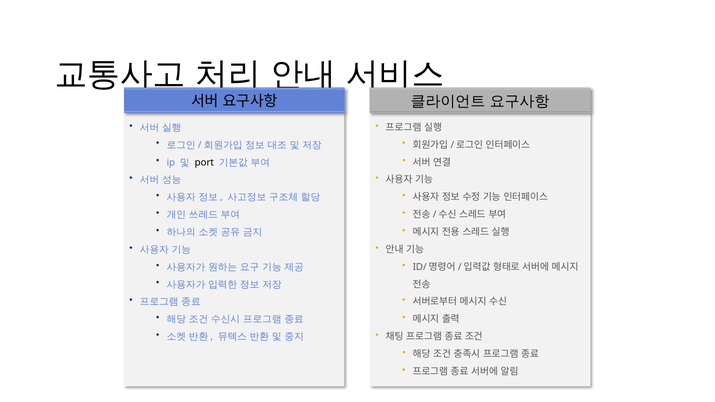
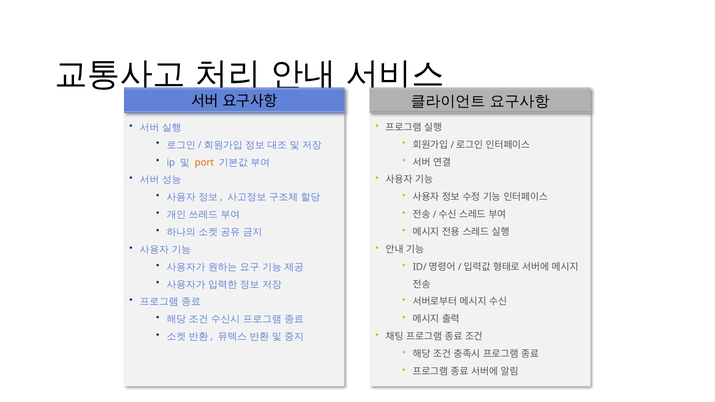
port colour: black -> orange
